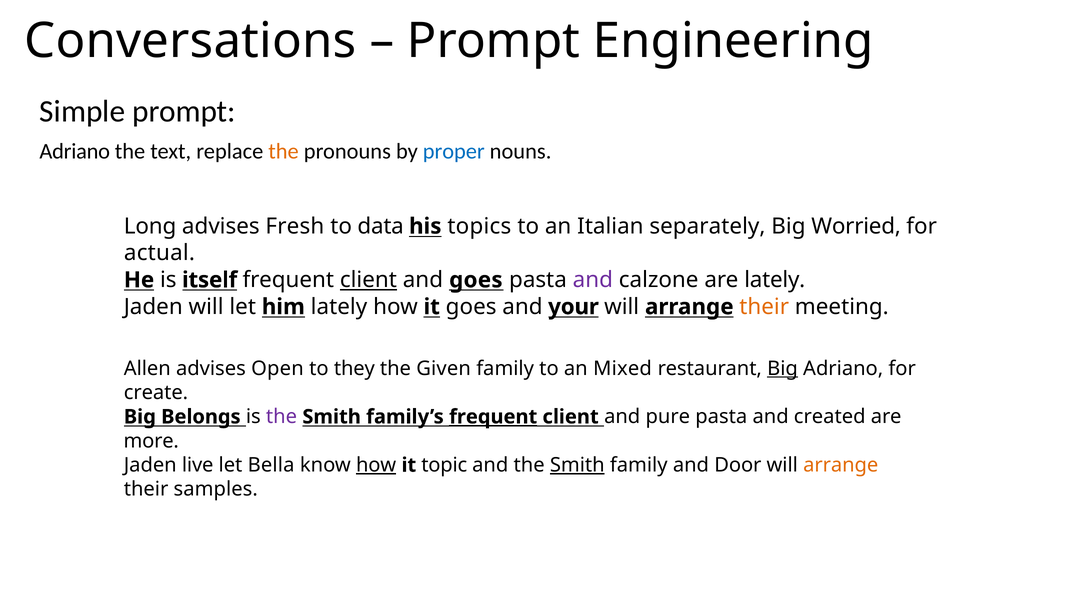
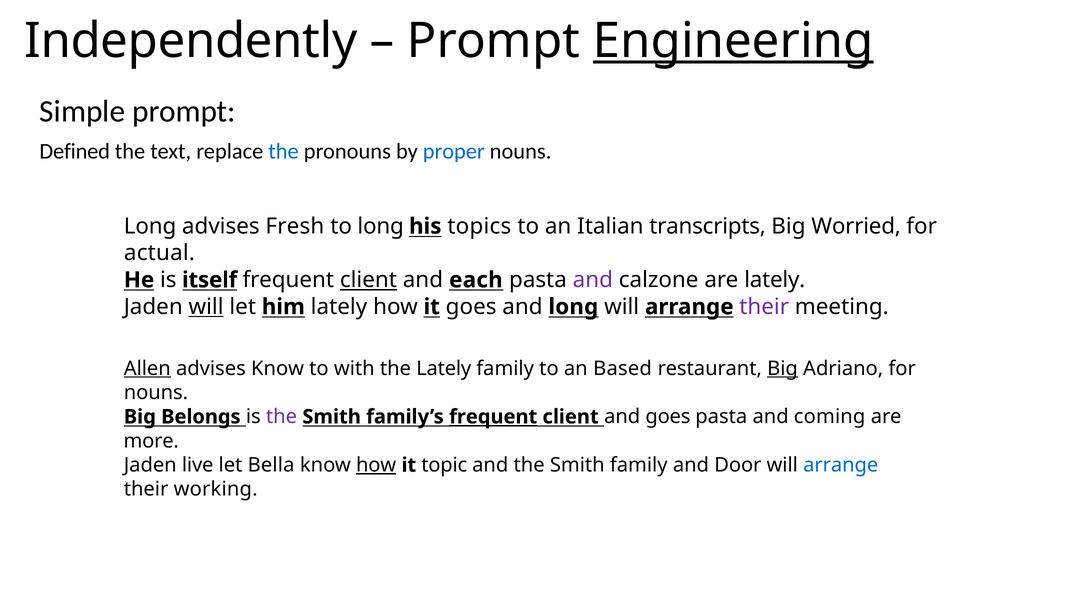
Conversations: Conversations -> Independently
Engineering underline: none -> present
Adriano at (75, 152): Adriano -> Defined
the at (284, 152) colour: orange -> blue
to data: data -> long
separately: separately -> transcripts
and goes: goes -> each
will at (206, 307) underline: none -> present
and your: your -> long
their at (764, 307) colour: orange -> purple
Allen underline: none -> present
advises Open: Open -> Know
they: they -> with
the Given: Given -> Lately
Mixed: Mixed -> Based
create at (156, 393): create -> nouns
and pure: pure -> goes
created: created -> coming
Smith at (577, 466) underline: present -> none
arrange at (841, 466) colour: orange -> blue
samples: samples -> working
